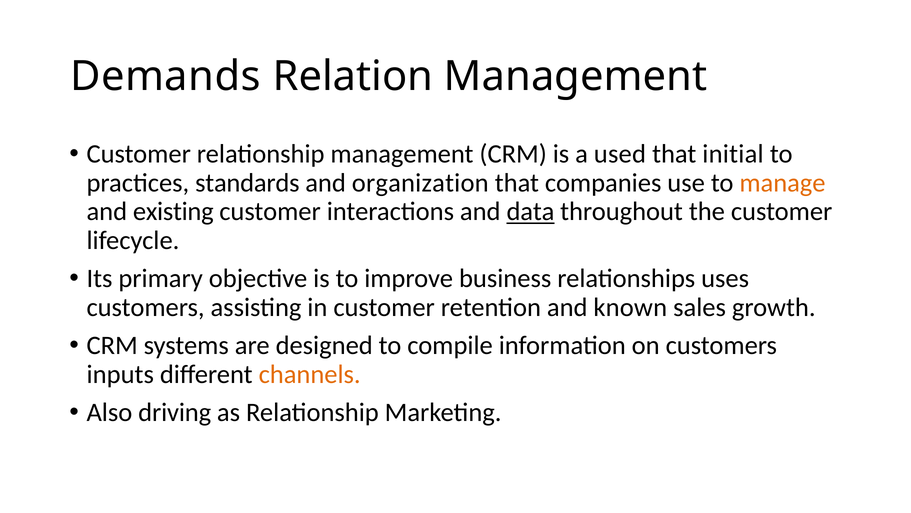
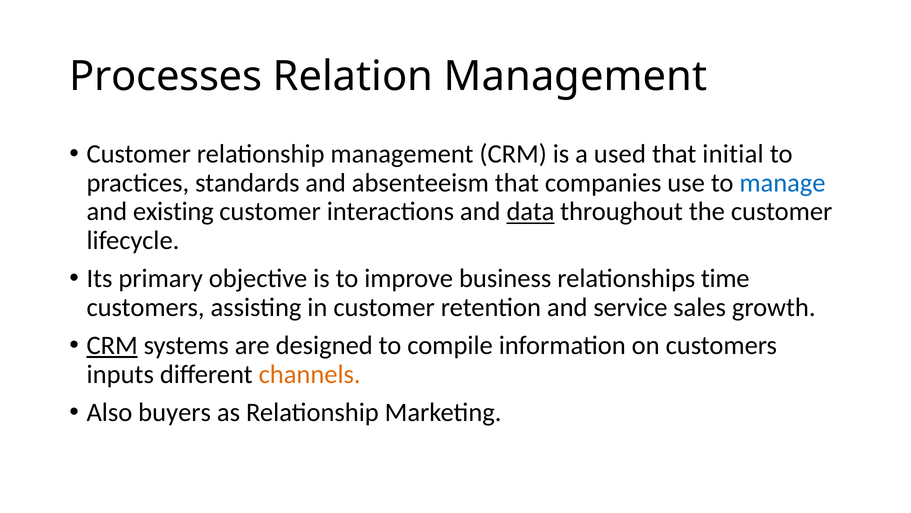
Demands: Demands -> Processes
organization: organization -> absenteeism
manage colour: orange -> blue
uses: uses -> time
known: known -> service
CRM at (112, 345) underline: none -> present
driving: driving -> buyers
